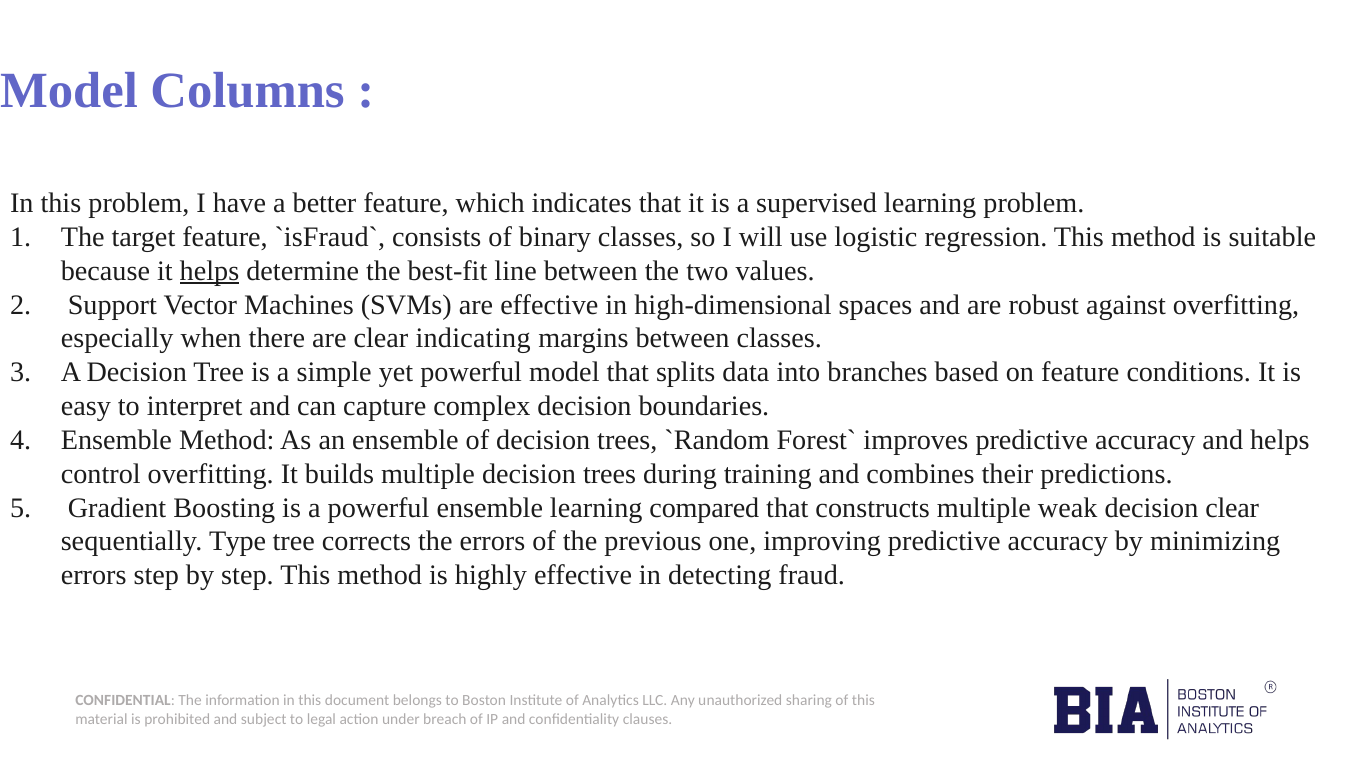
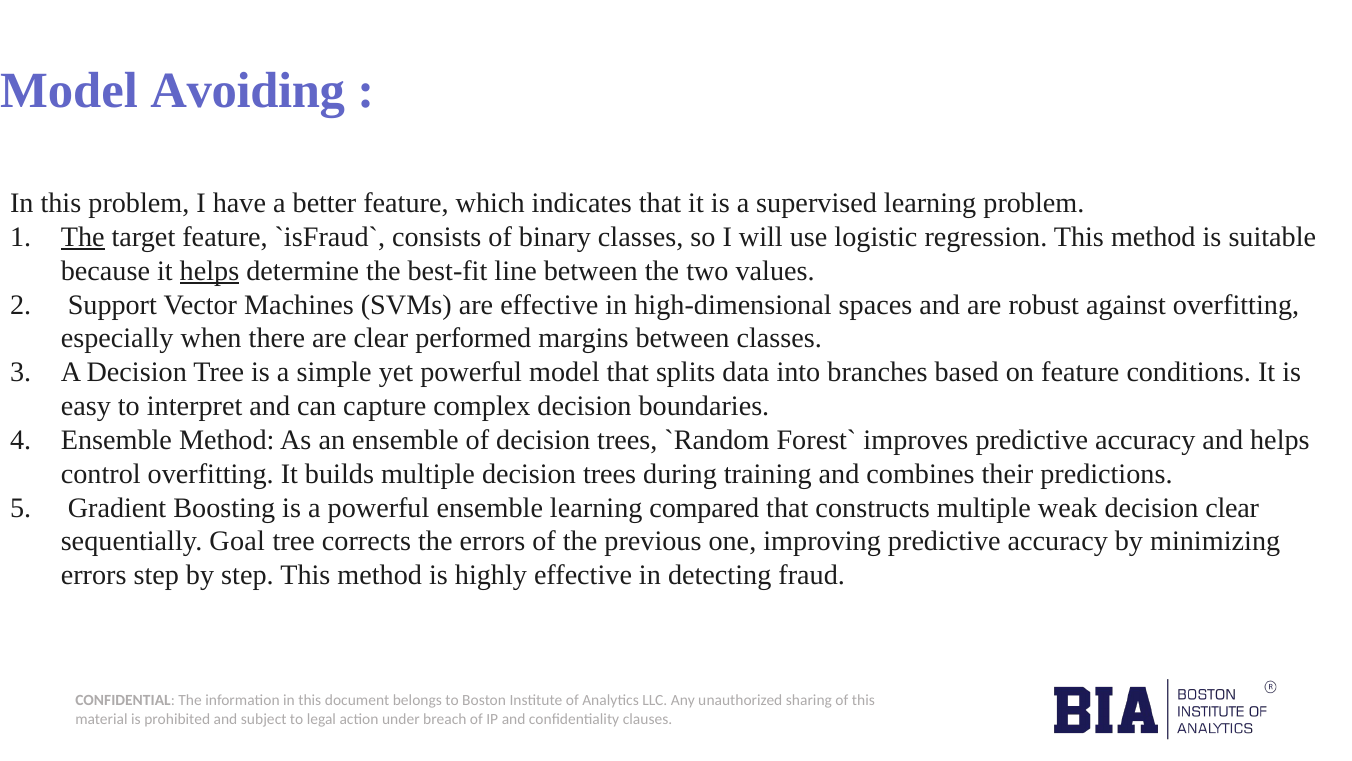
Columns: Columns -> Avoiding
The at (83, 237) underline: none -> present
indicating: indicating -> performed
Type: Type -> Goal
